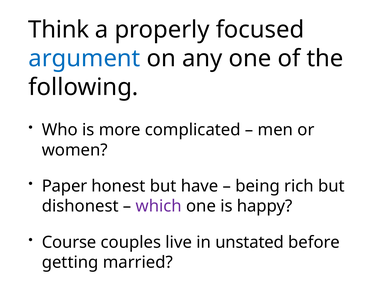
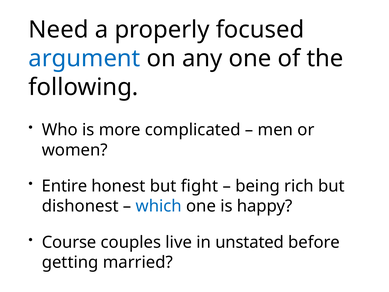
Think: Think -> Need
Paper: Paper -> Entire
have: have -> fight
which colour: purple -> blue
